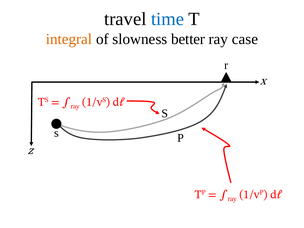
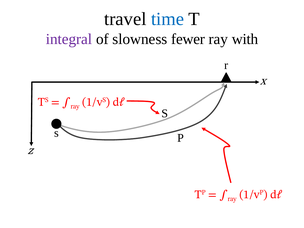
integral colour: orange -> purple
better: better -> fewer
case: case -> with
